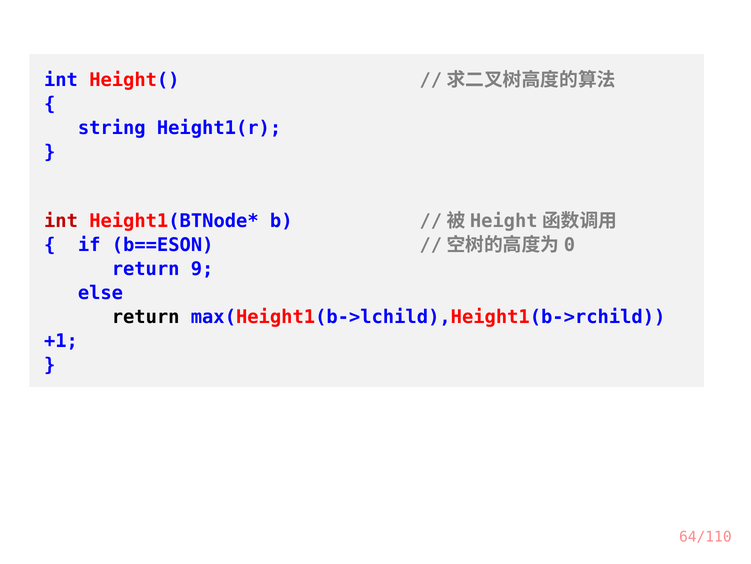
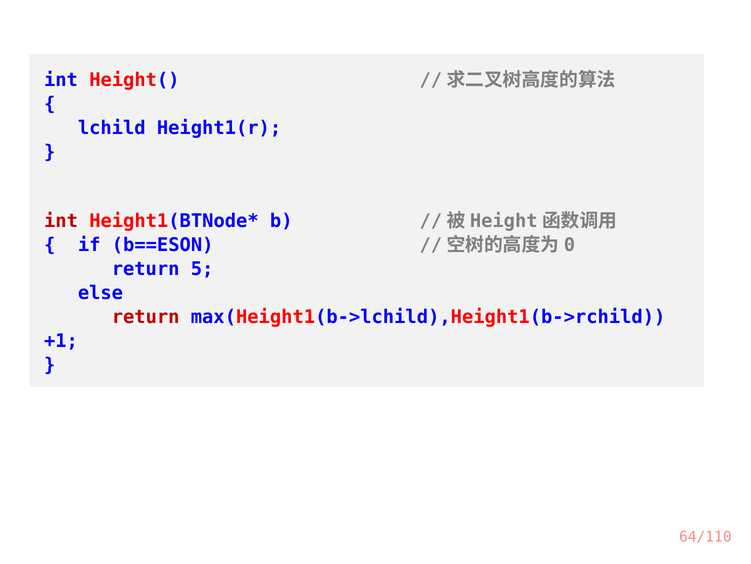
string: string -> lchild
9: 9 -> 5
return at (146, 317) colour: black -> red
